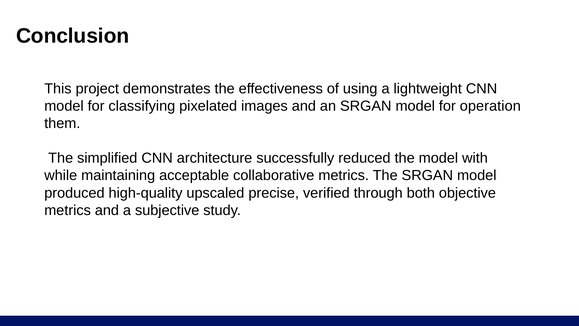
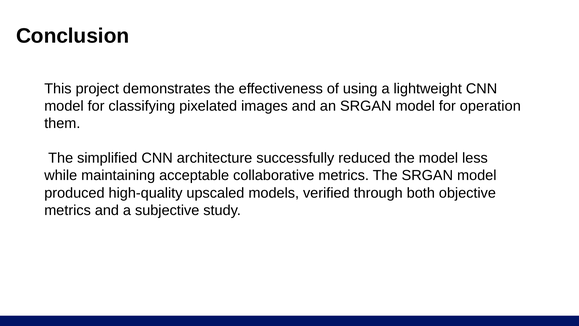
with: with -> less
precise: precise -> models
